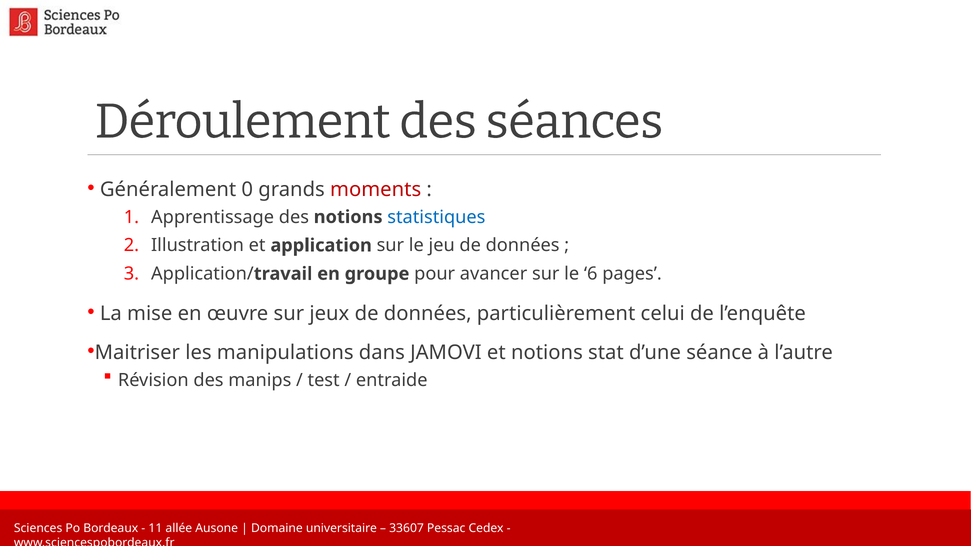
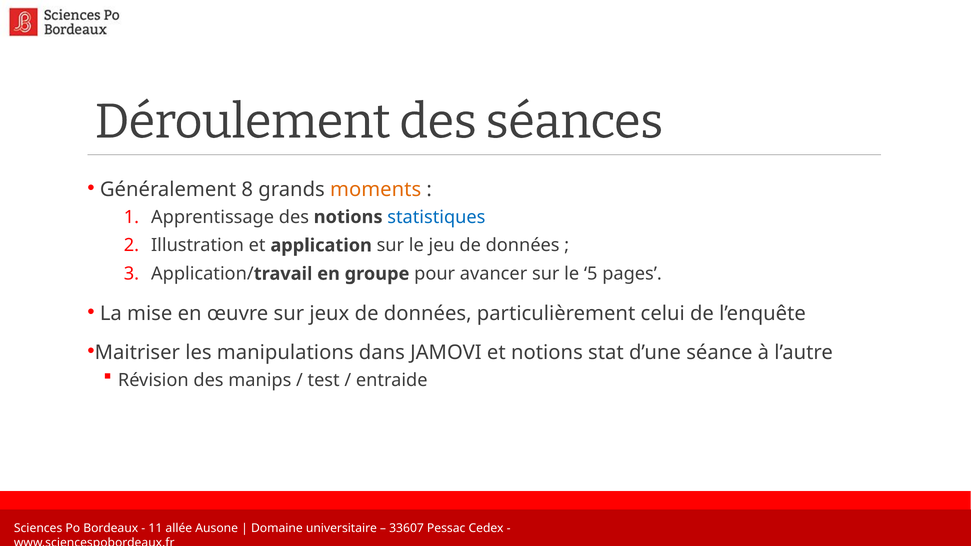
0: 0 -> 8
moments colour: red -> orange
6: 6 -> 5
